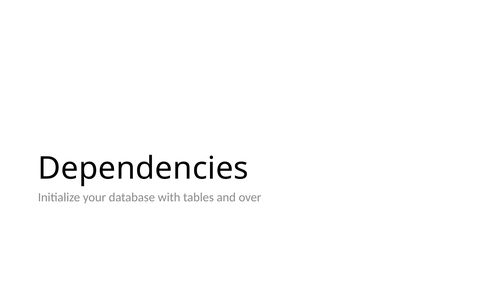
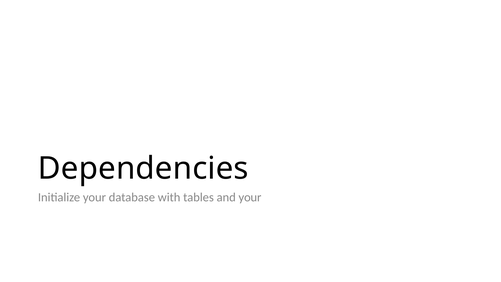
and over: over -> your
